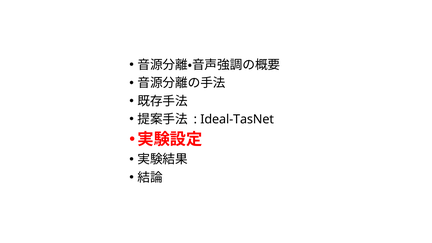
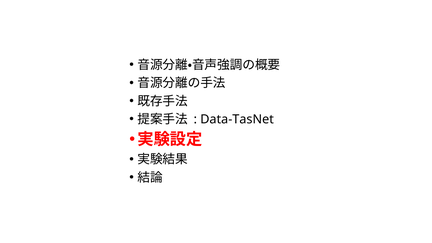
Ideal-TasNet: Ideal-TasNet -> Data-TasNet
